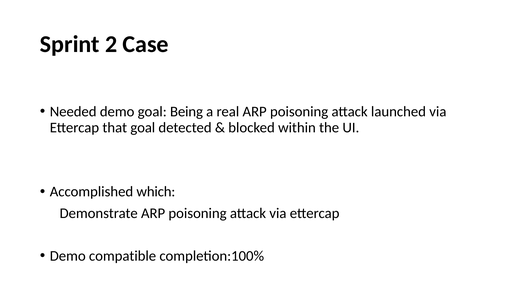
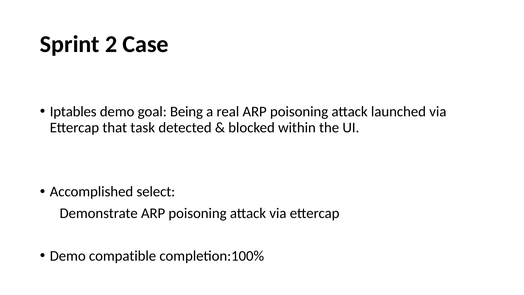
Needed: Needed -> Iptables
that goal: goal -> task
which: which -> select
